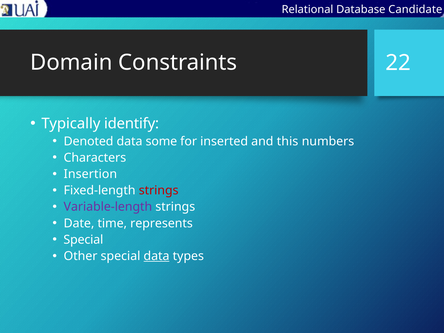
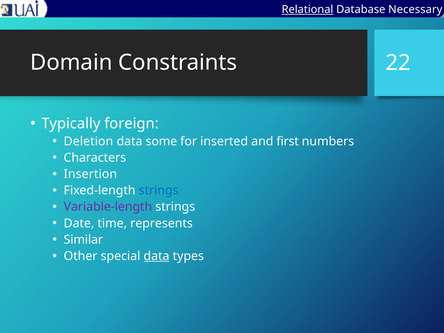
Relational underline: none -> present
Candidate: Candidate -> Necessary
identify: identify -> foreign
Denoted: Denoted -> Deletion
this: this -> first
strings at (159, 191) colour: red -> blue
Special at (83, 240): Special -> Similar
